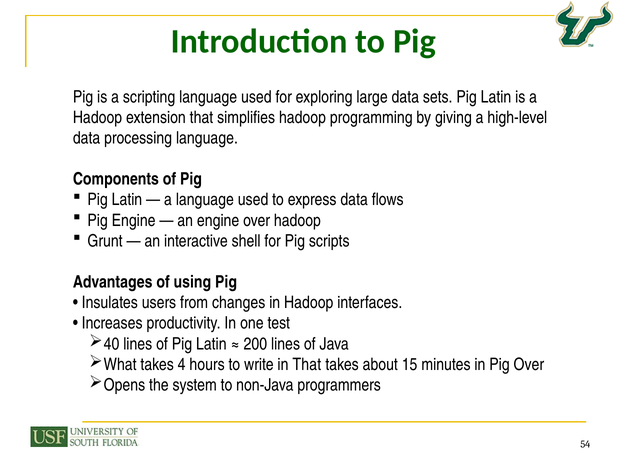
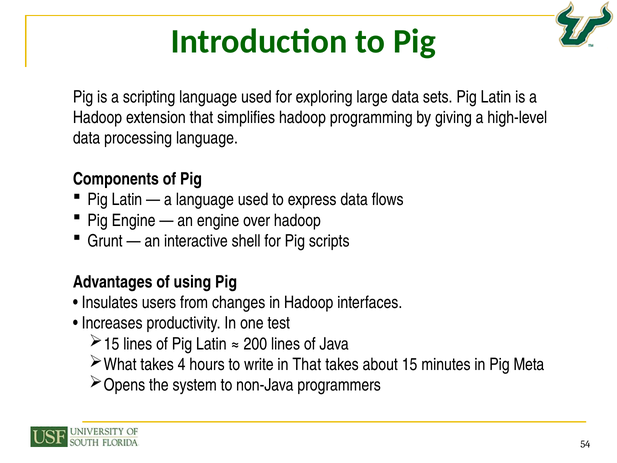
40 at (112, 344): 40 -> 15
Pig Over: Over -> Meta
